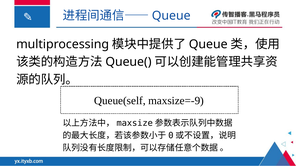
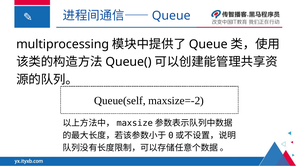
maxsize=-9: maxsize=-9 -> maxsize=-2
